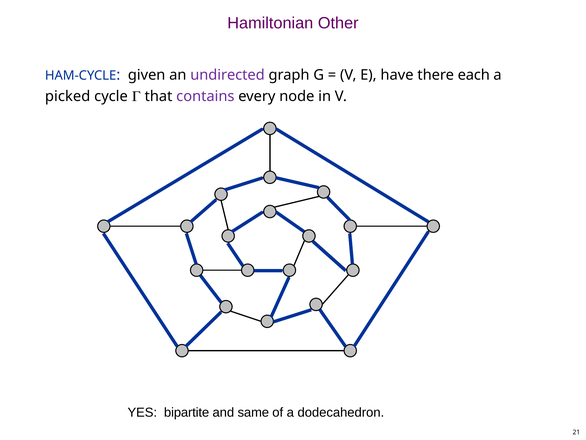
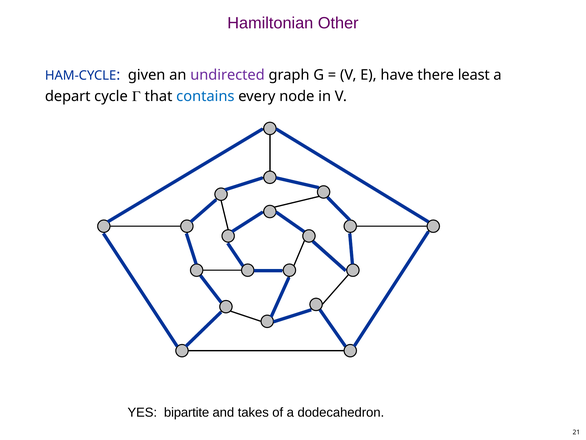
each: each -> least
picked: picked -> depart
contains colour: purple -> blue
same: same -> takes
